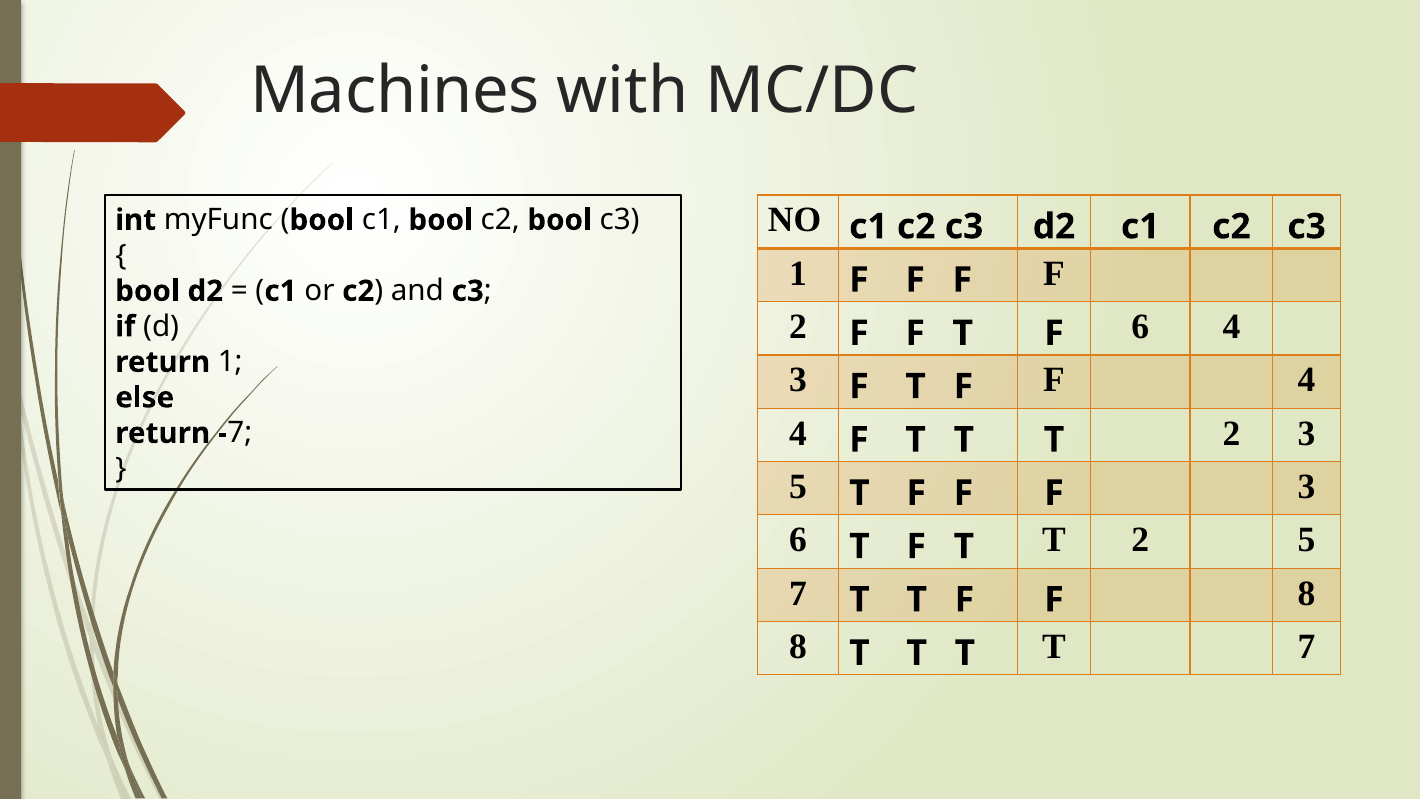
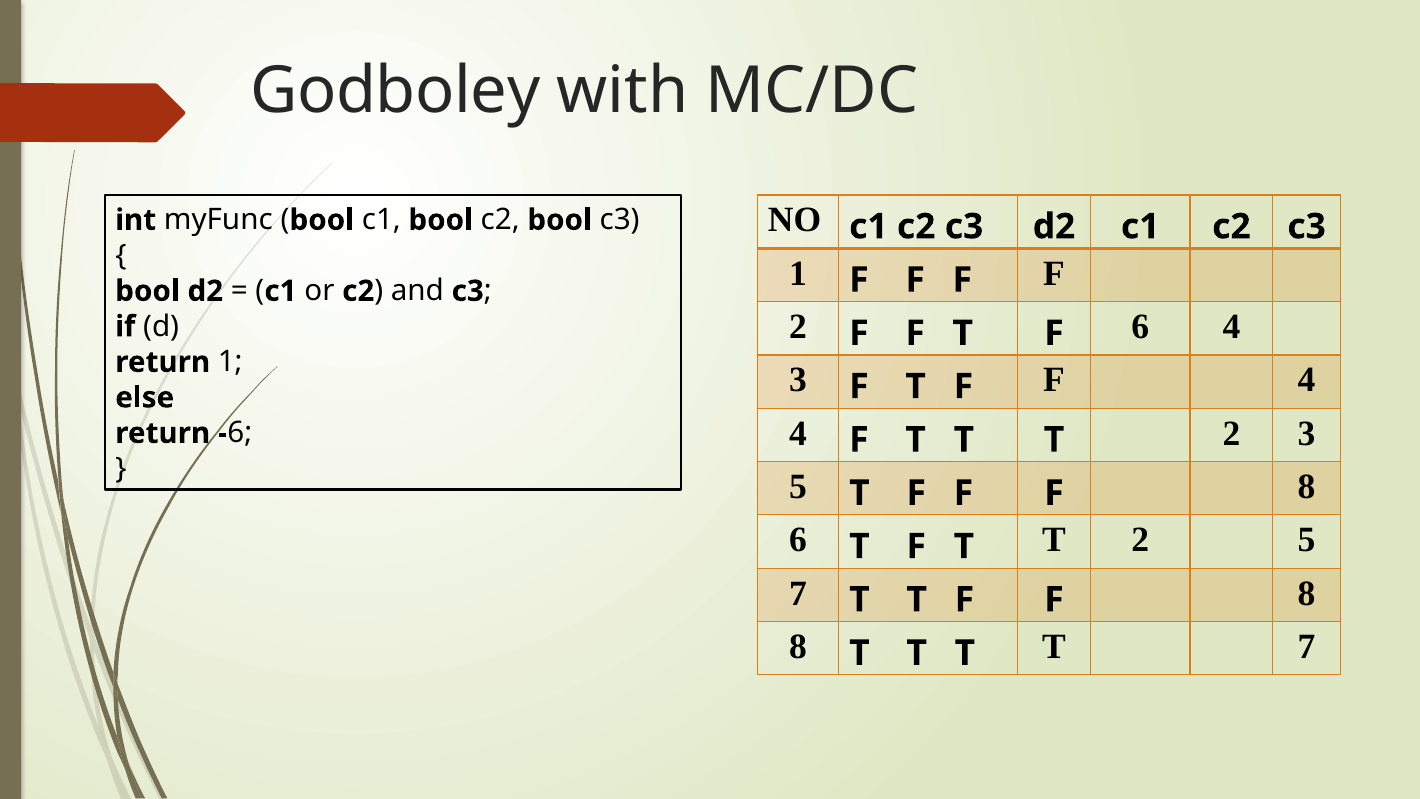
Machines: Machines -> Godboley
7 at (240, 433): 7 -> 6
F F F 3: 3 -> 8
